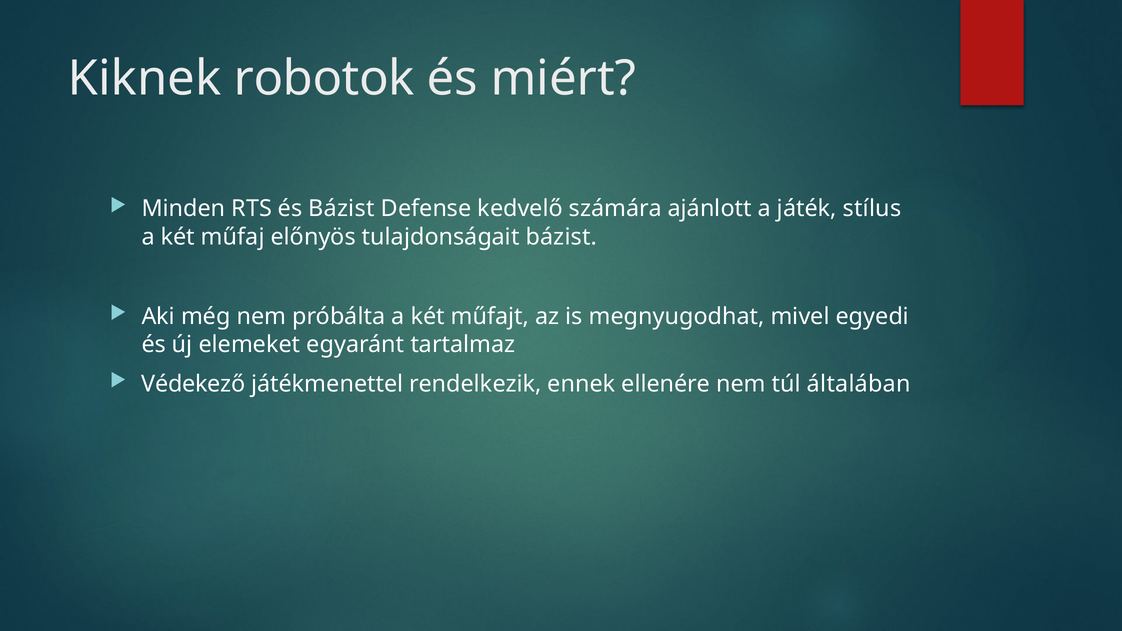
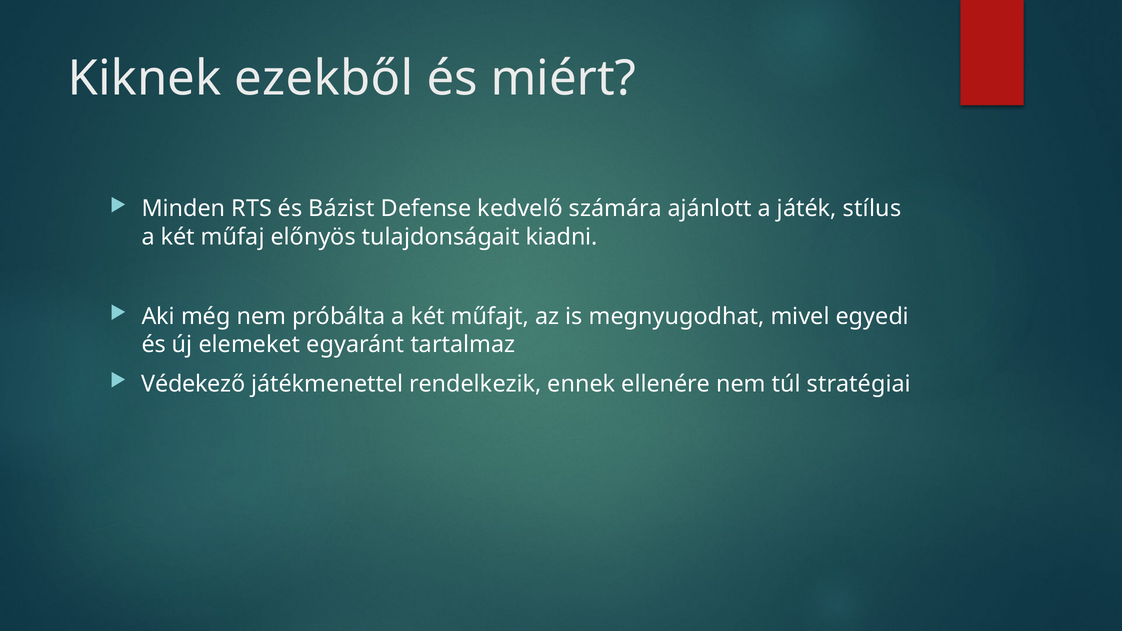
robotok: robotok -> ezekből
tulajdonságait bázist: bázist -> kiadni
általában: általában -> stratégiai
